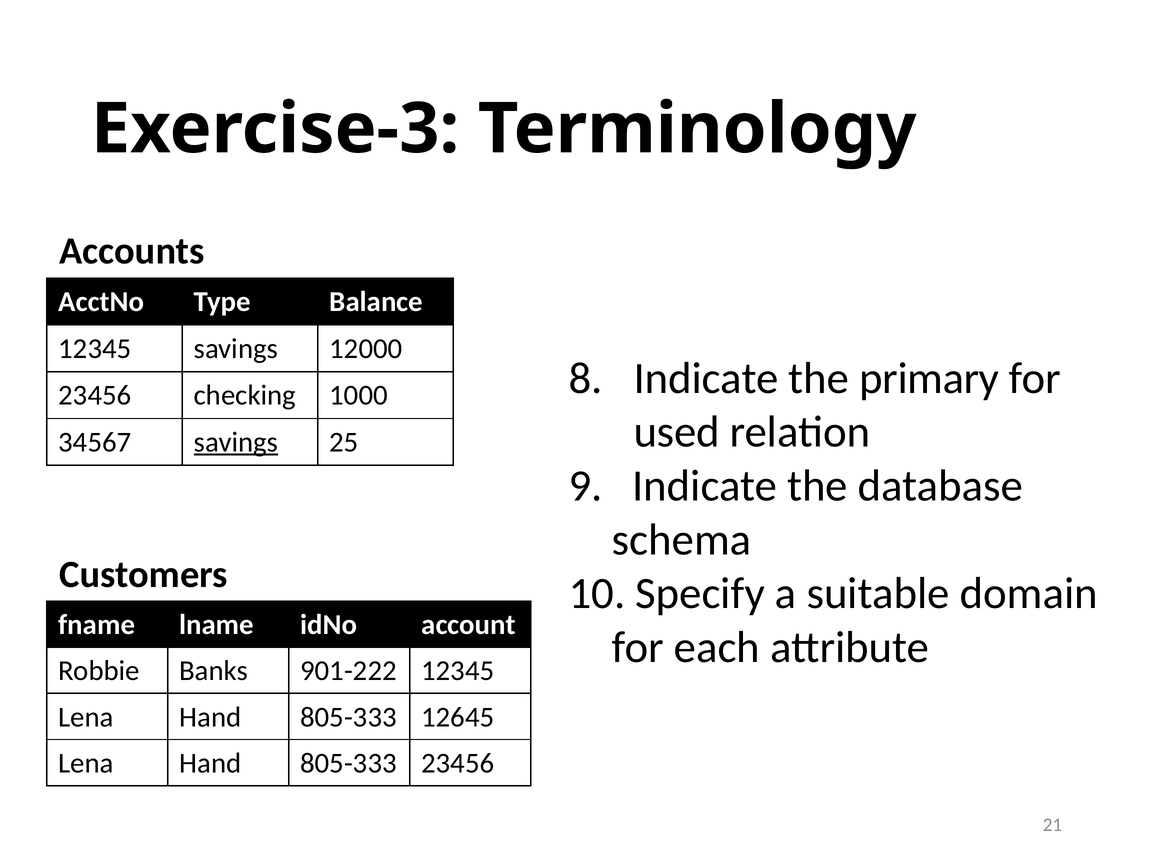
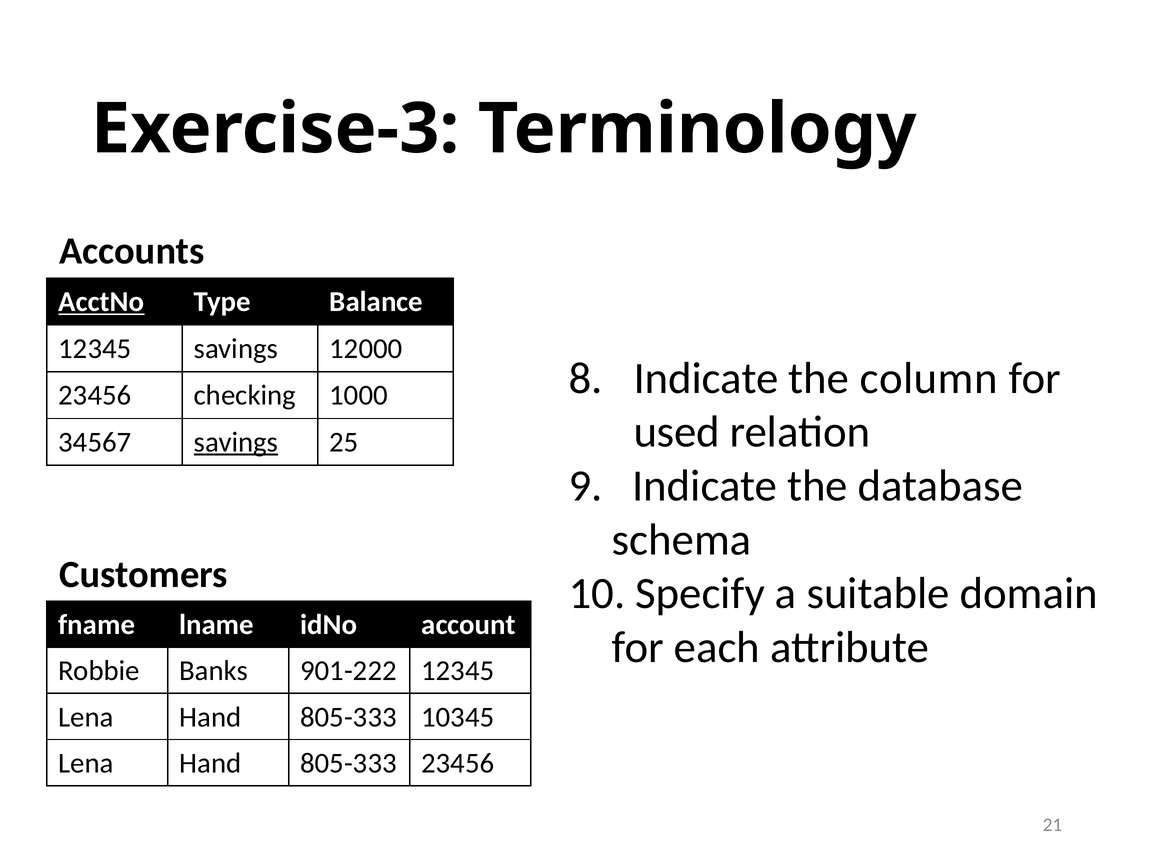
AcctNo underline: none -> present
primary: primary -> column
12645: 12645 -> 10345
